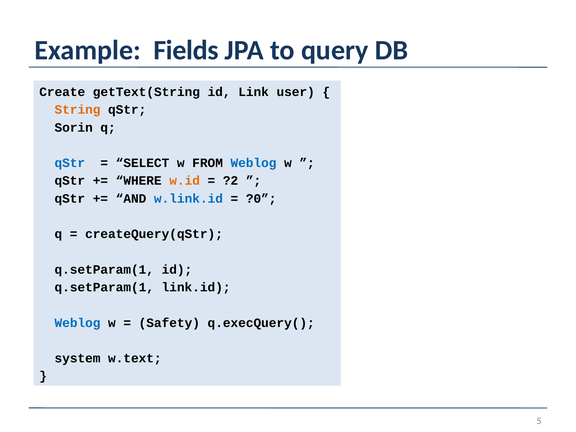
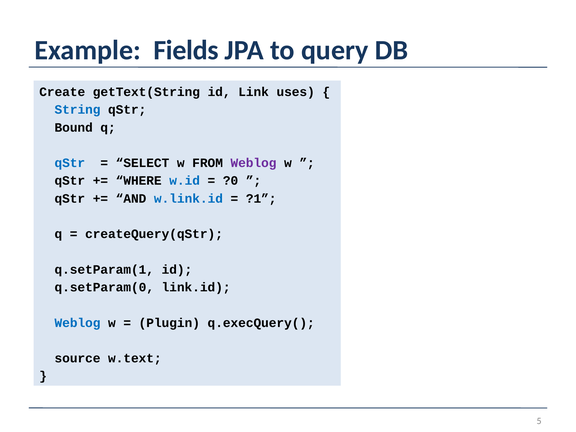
user: user -> uses
String colour: orange -> blue
Sorin: Sorin -> Bound
Weblog at (253, 163) colour: blue -> purple
w.id colour: orange -> blue
?2: ?2 -> ?0
?0: ?0 -> ?1
q.setParam(1 at (104, 287): q.setParam(1 -> q.setParam(0
Safety: Safety -> Plugin
system: system -> source
